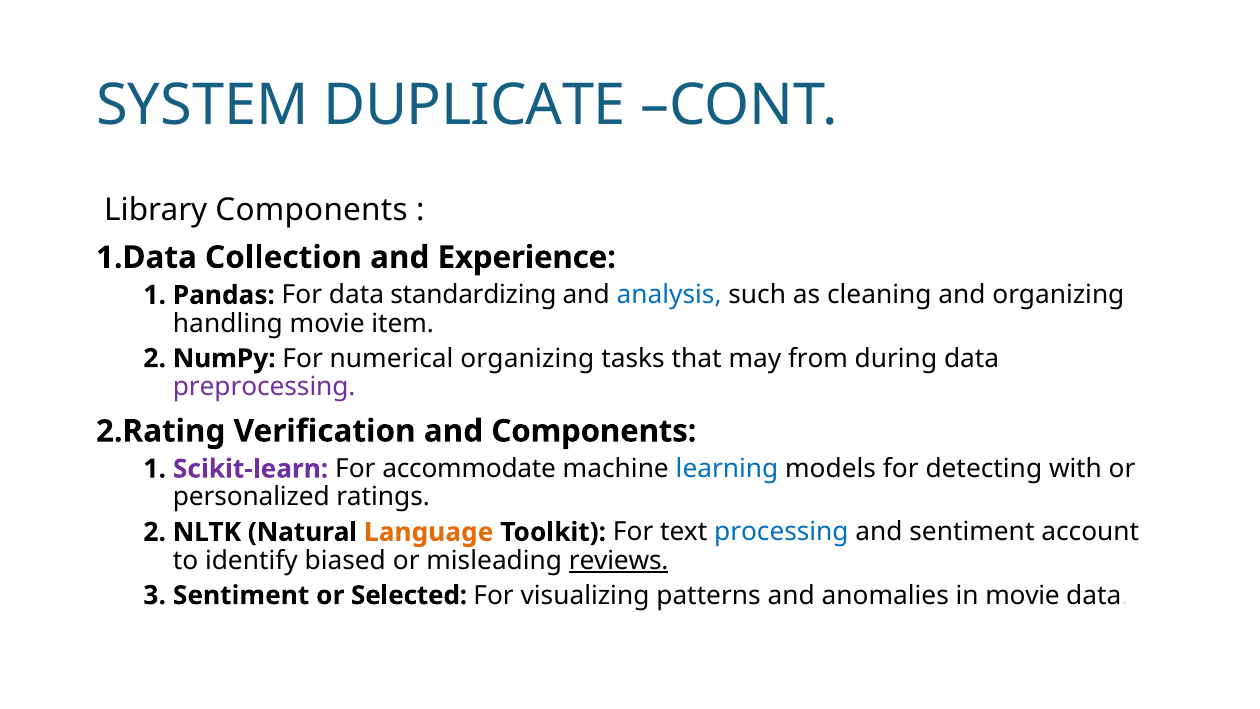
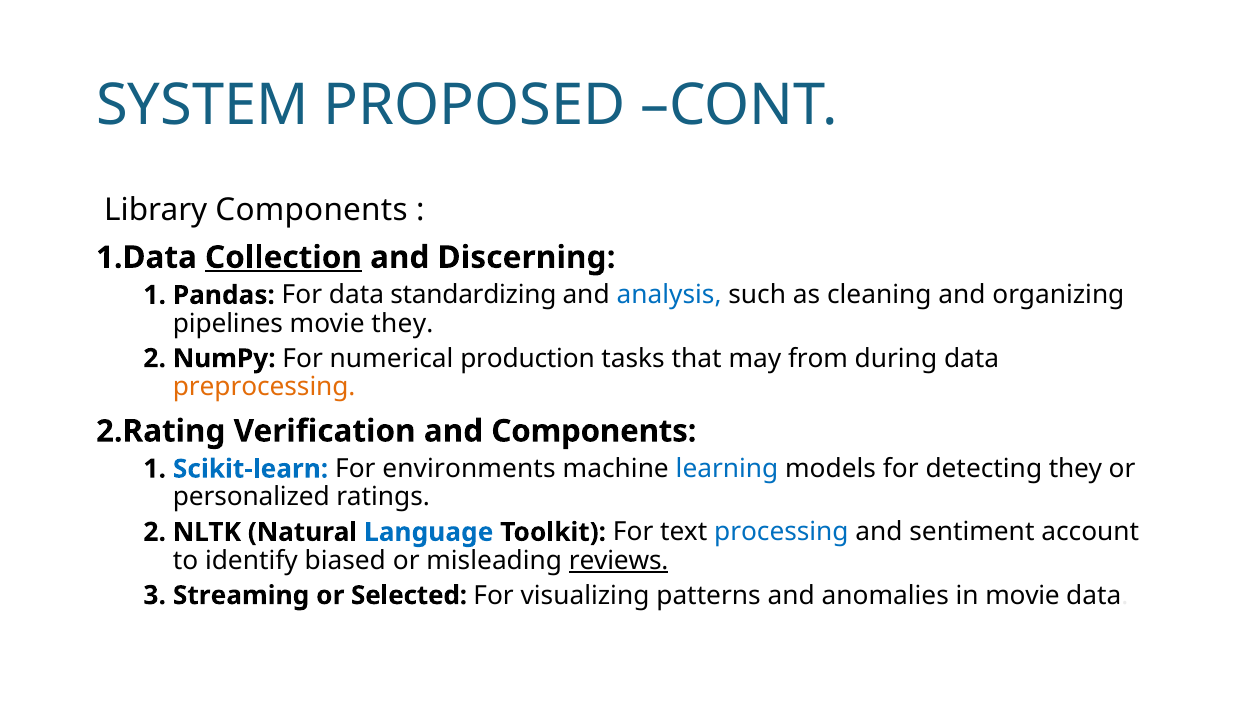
DUPLICATE: DUPLICATE -> PROPOSED
Collection underline: none -> present
Experience: Experience -> Discerning
handling: handling -> pipelines
movie item: item -> they
numerical organizing: organizing -> production
preprocessing colour: purple -> orange
Scikit-learn colour: purple -> blue
accommodate: accommodate -> environments
detecting with: with -> they
Language colour: orange -> blue
Sentiment at (241, 595): Sentiment -> Streaming
